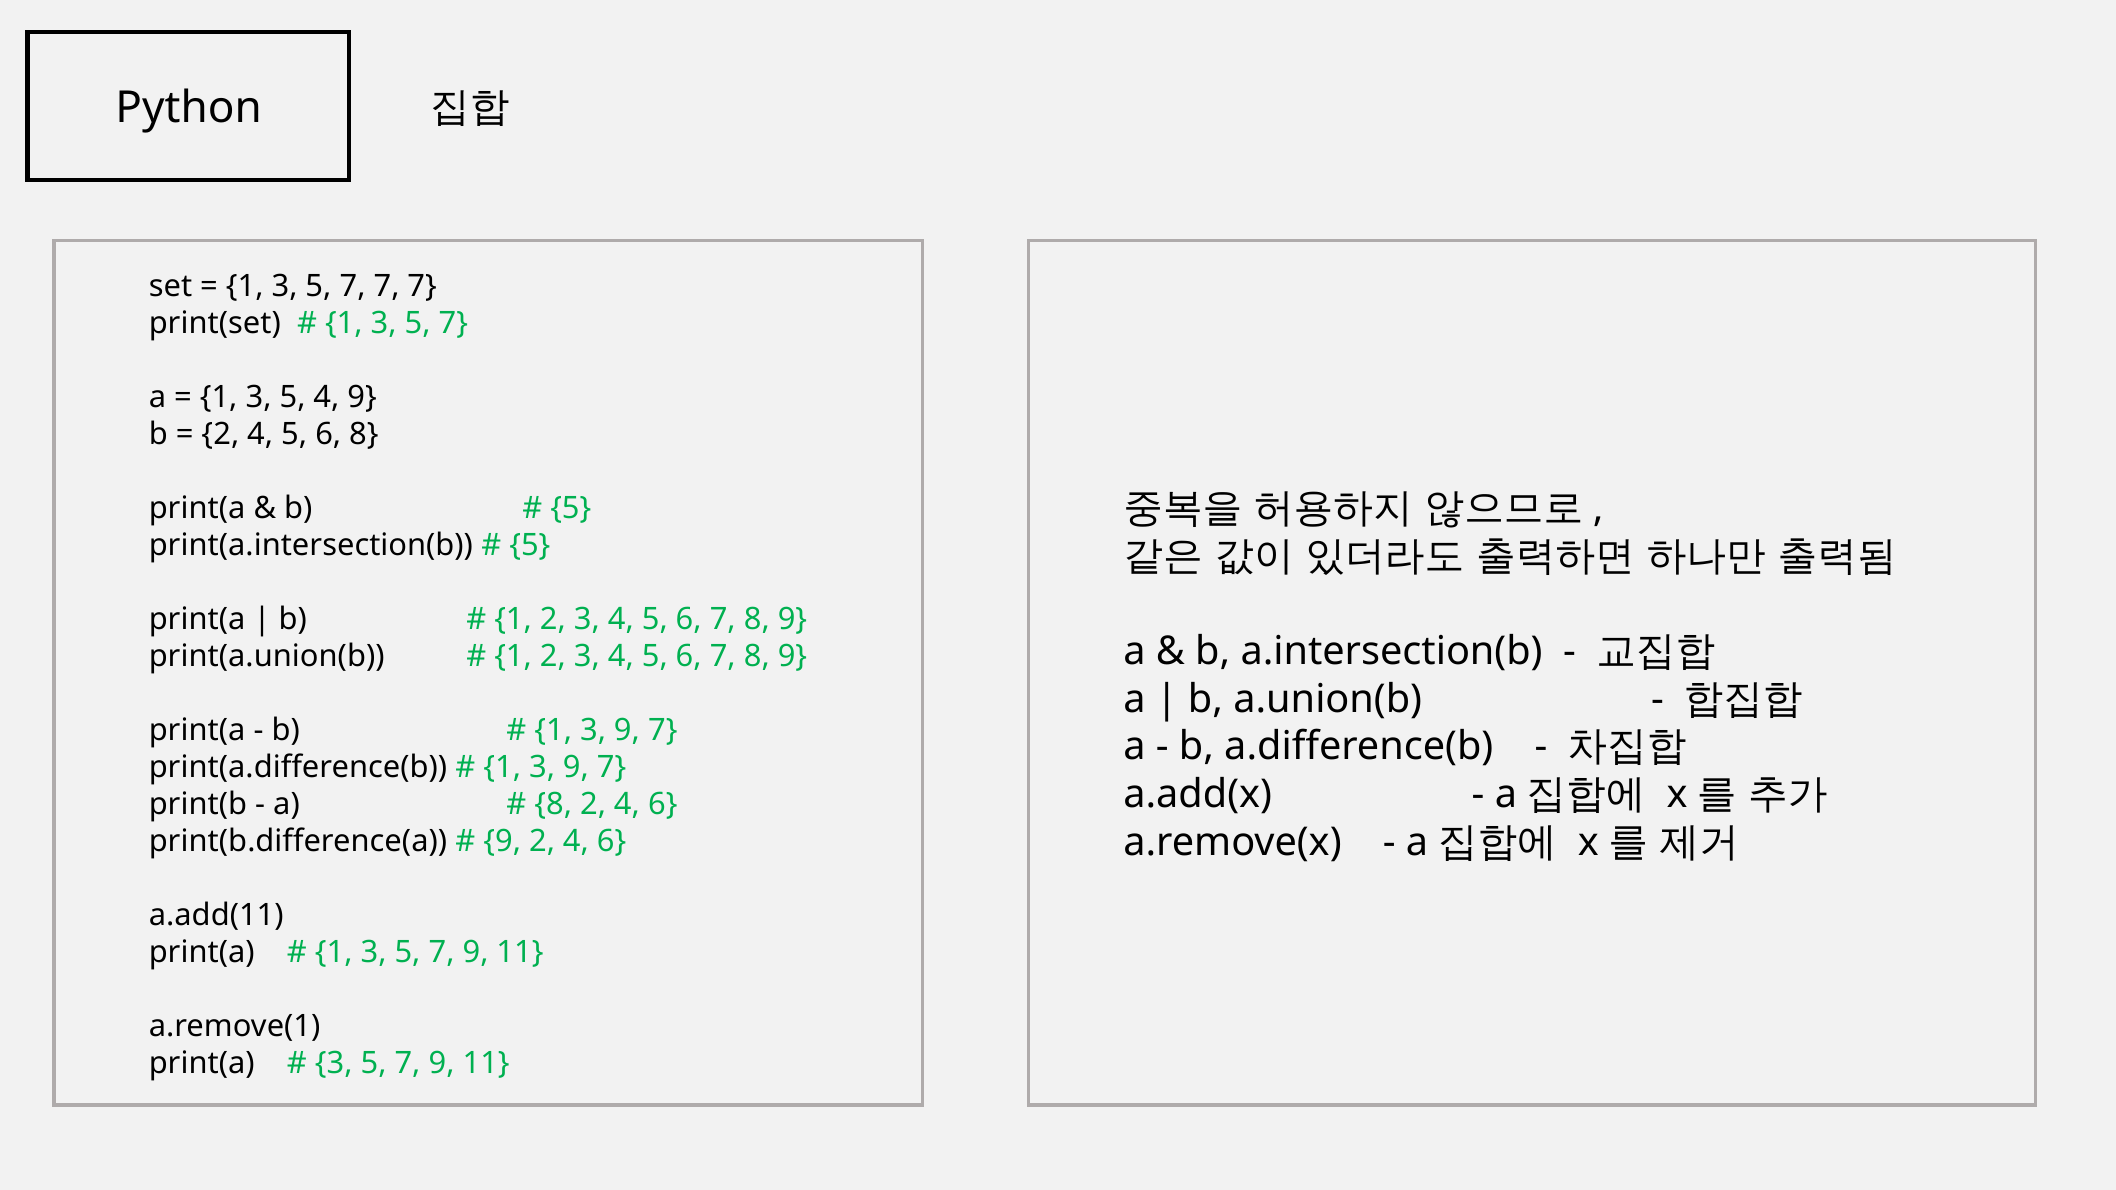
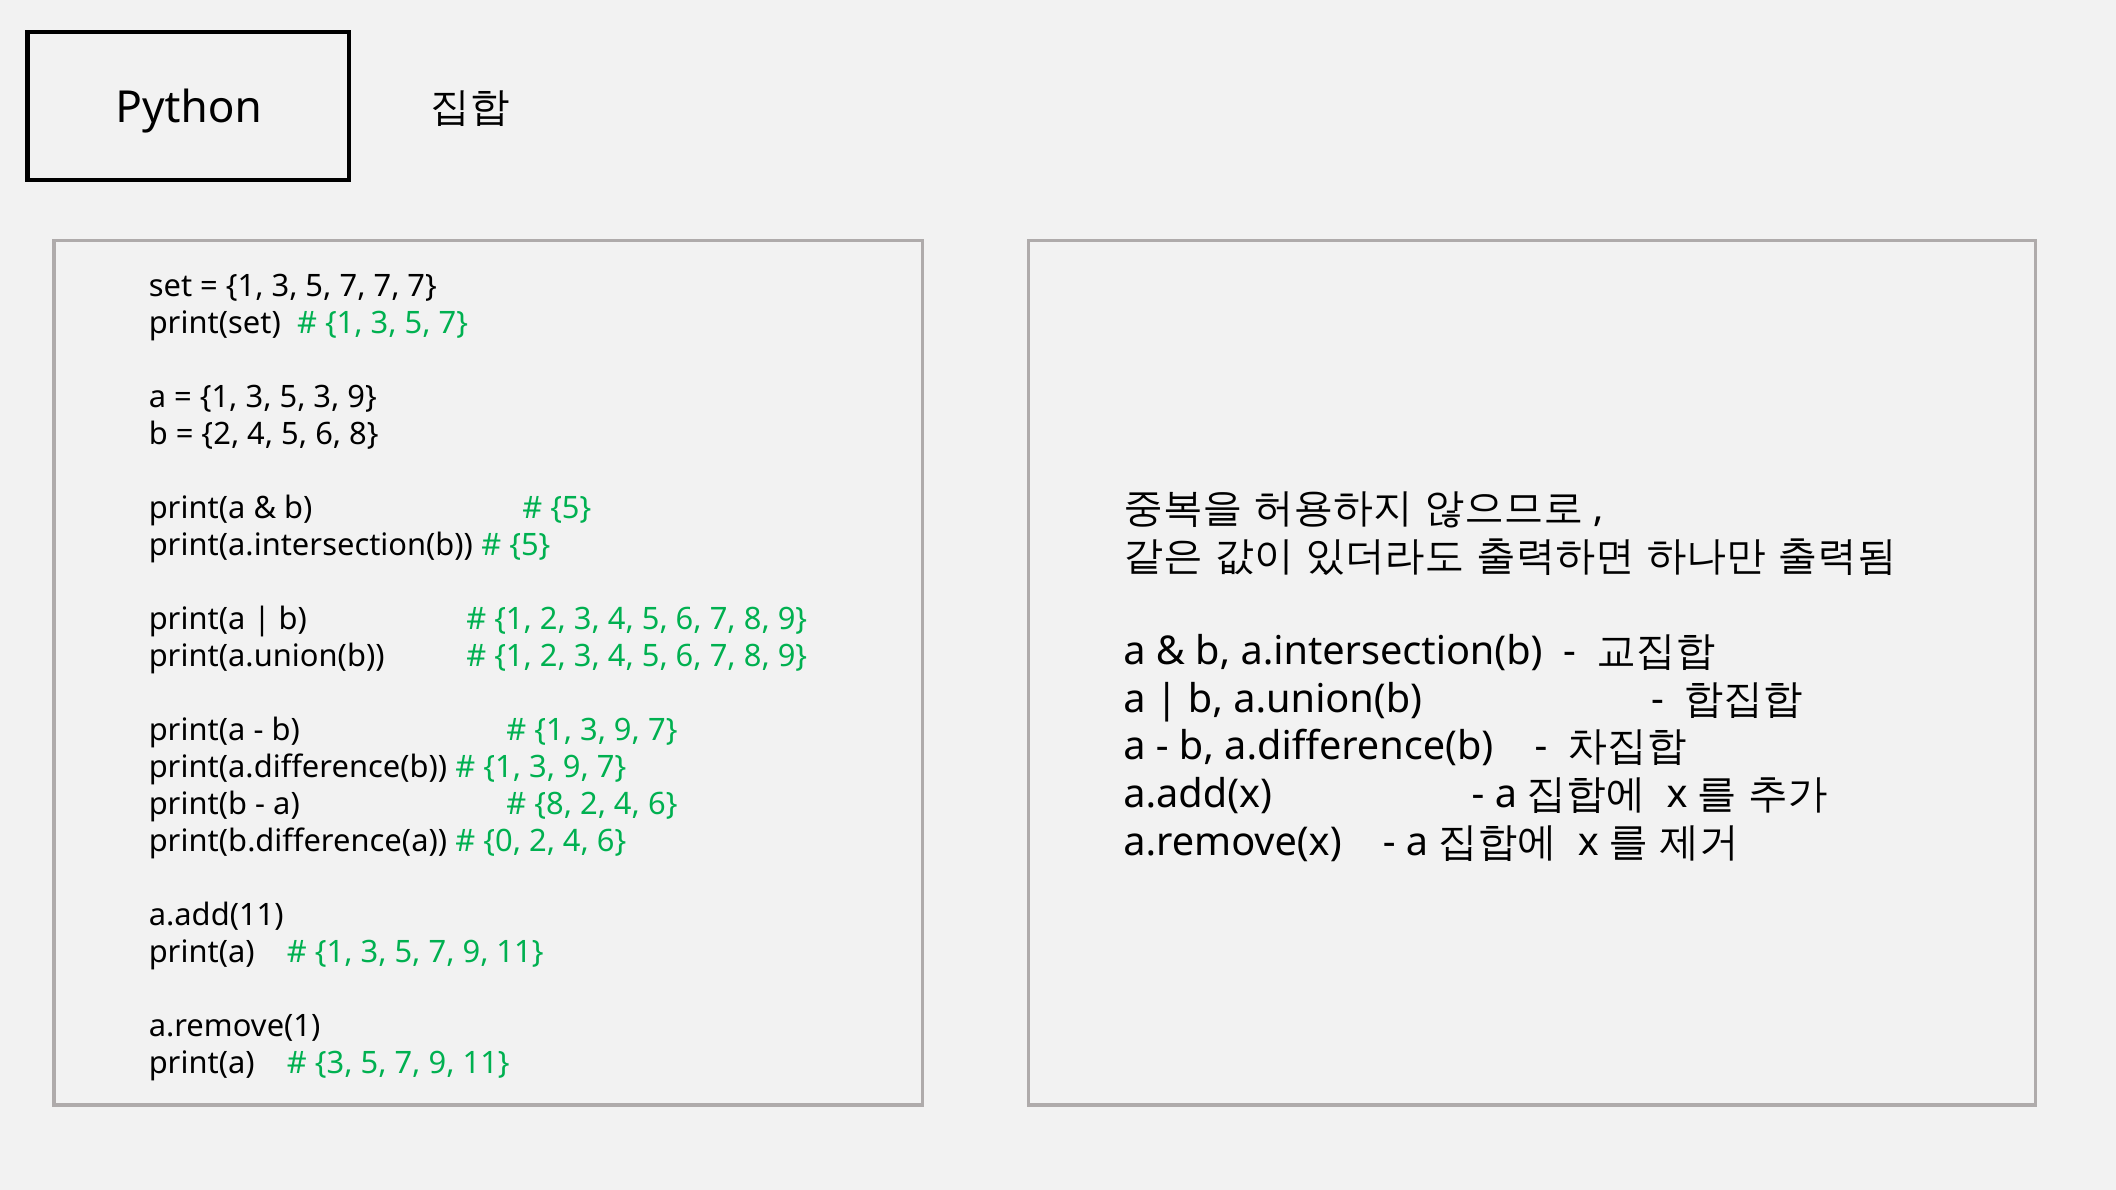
5 4: 4 -> 3
9 at (502, 842): 9 -> 0
